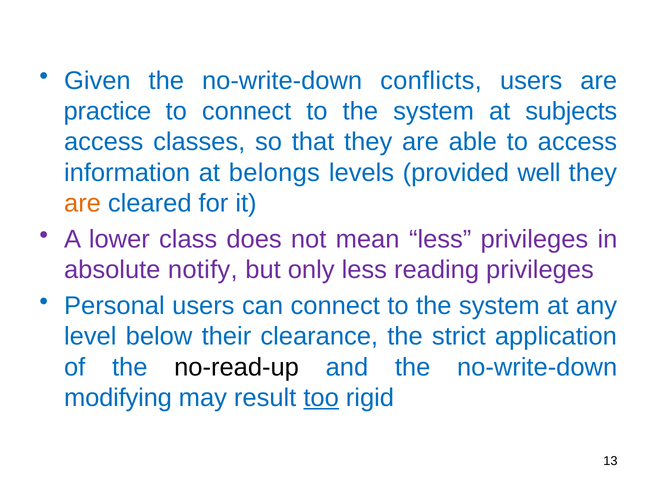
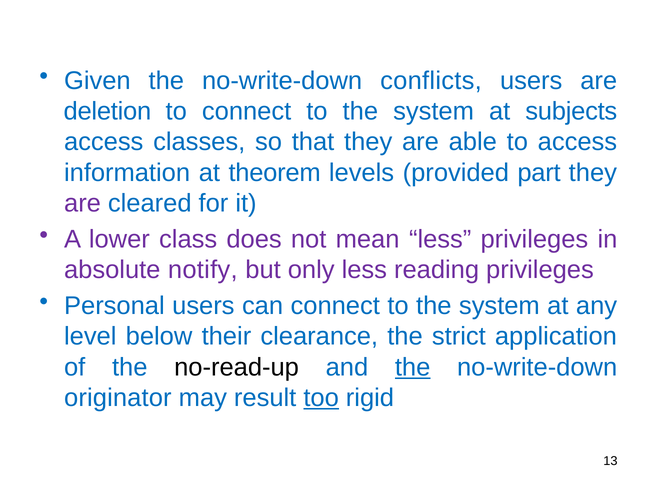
practice: practice -> deletion
belongs: belongs -> theorem
well: well -> part
are at (83, 203) colour: orange -> purple
the at (413, 367) underline: none -> present
modifying: modifying -> originator
